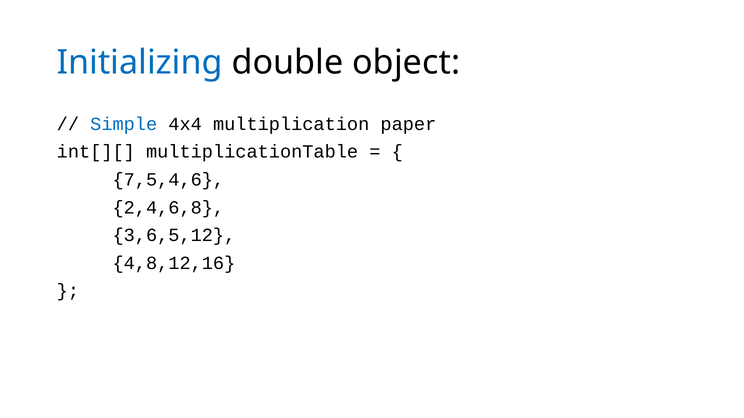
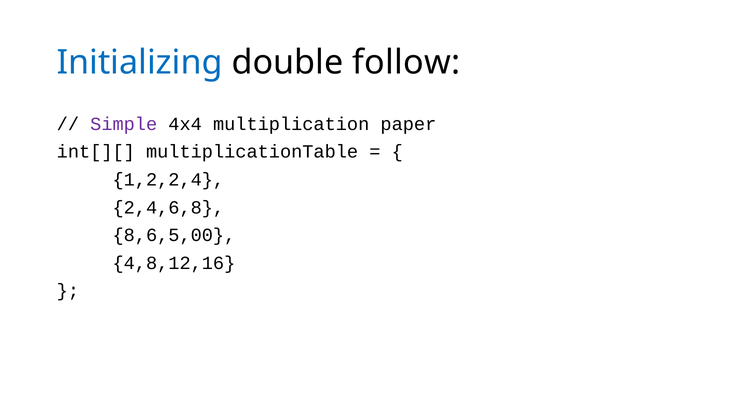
object: object -> follow
Simple colour: blue -> purple
7,5,4,6: 7,5,4,6 -> 1,2,2,4
3,6,5,12: 3,6,5,12 -> 8,6,5,00
